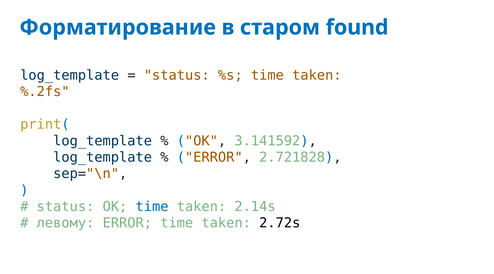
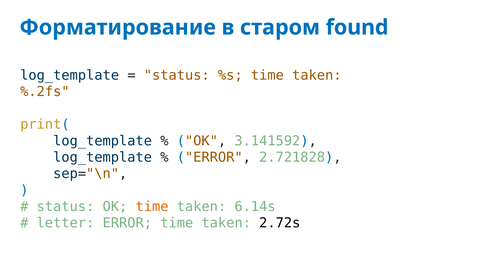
time at (152, 207) colour: blue -> orange
2.14s: 2.14s -> 6.14s
левому: левому -> letter
